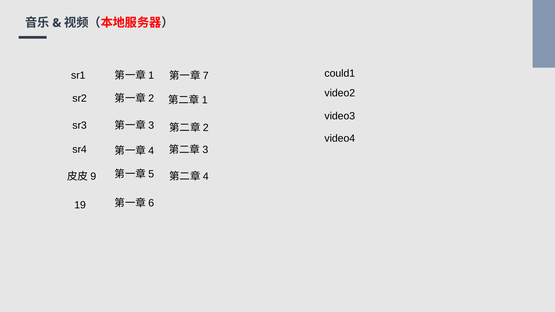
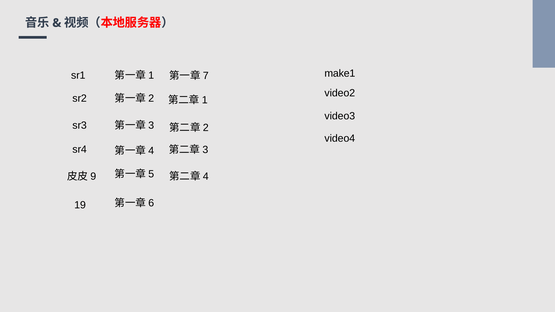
could1: could1 -> make1
